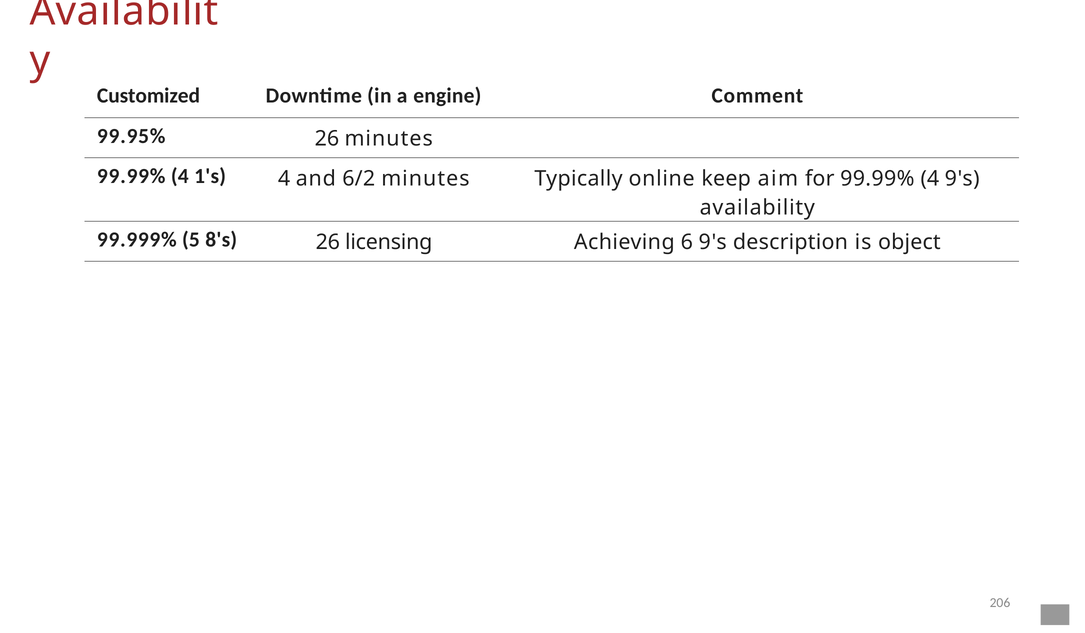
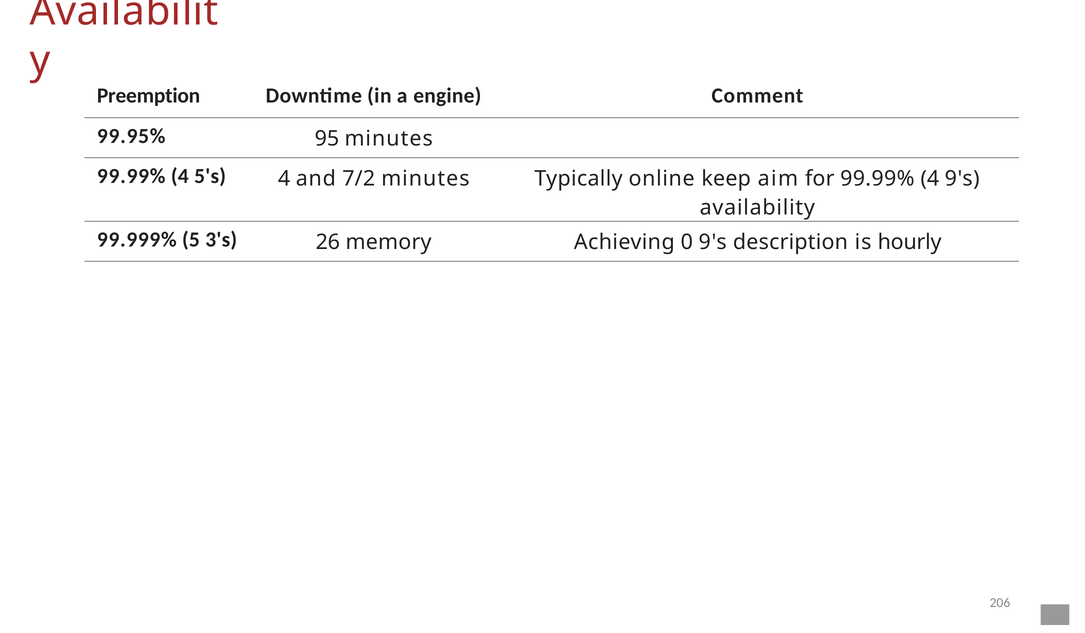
Customized: Customized -> Preemption
99.95% 26: 26 -> 95
1's: 1's -> 5's
6/2: 6/2 -> 7/2
8's: 8's -> 3's
licensing: licensing -> memory
6: 6 -> 0
object: object -> hourly
